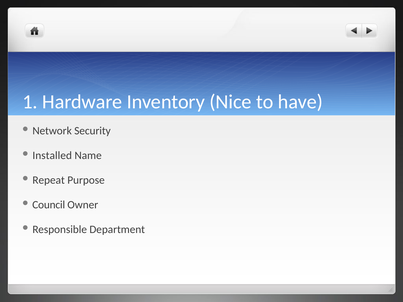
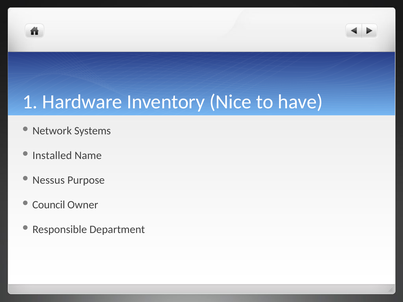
Security: Security -> Systems
Repeat: Repeat -> Nessus
